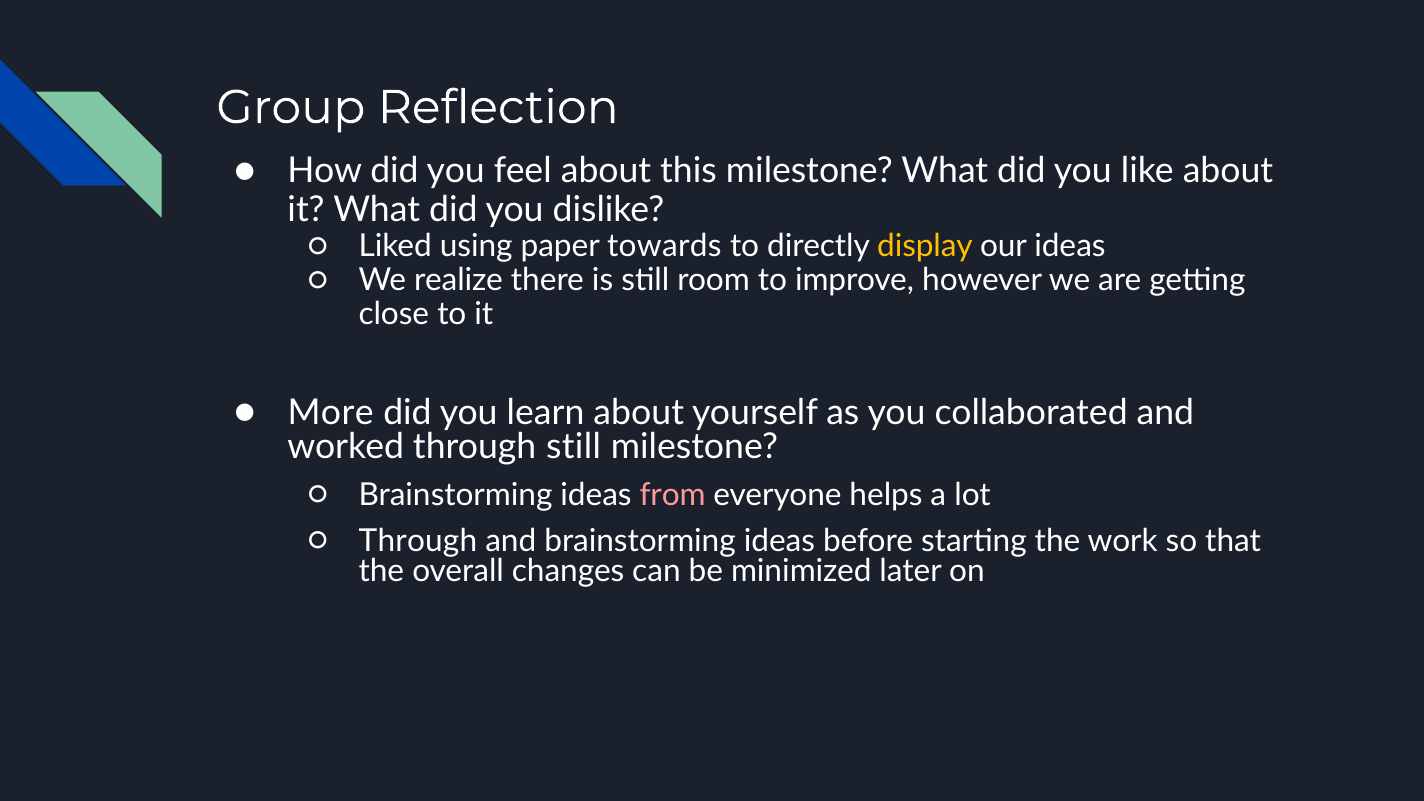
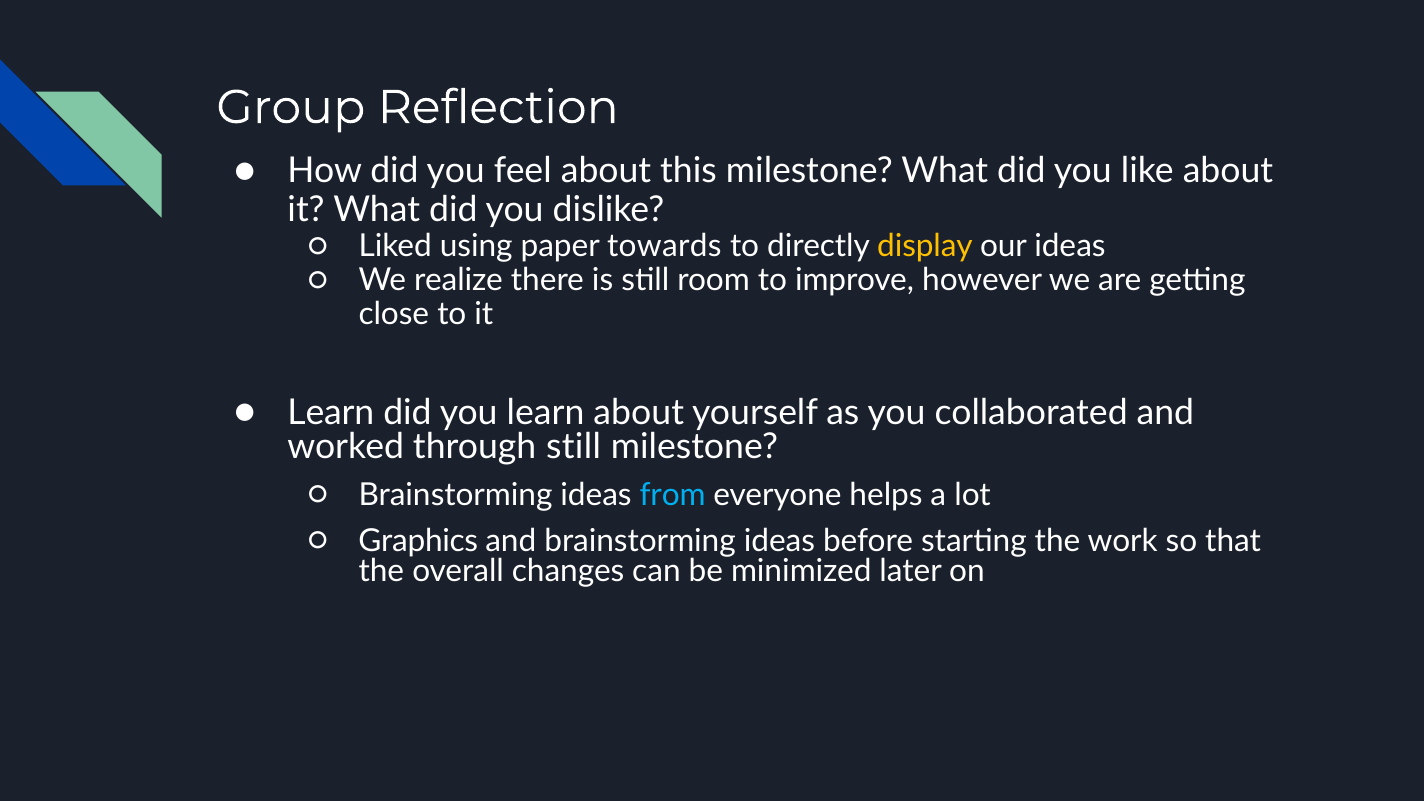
More at (331, 413): More -> Learn
from colour: pink -> light blue
Through at (418, 541): Through -> Graphics
